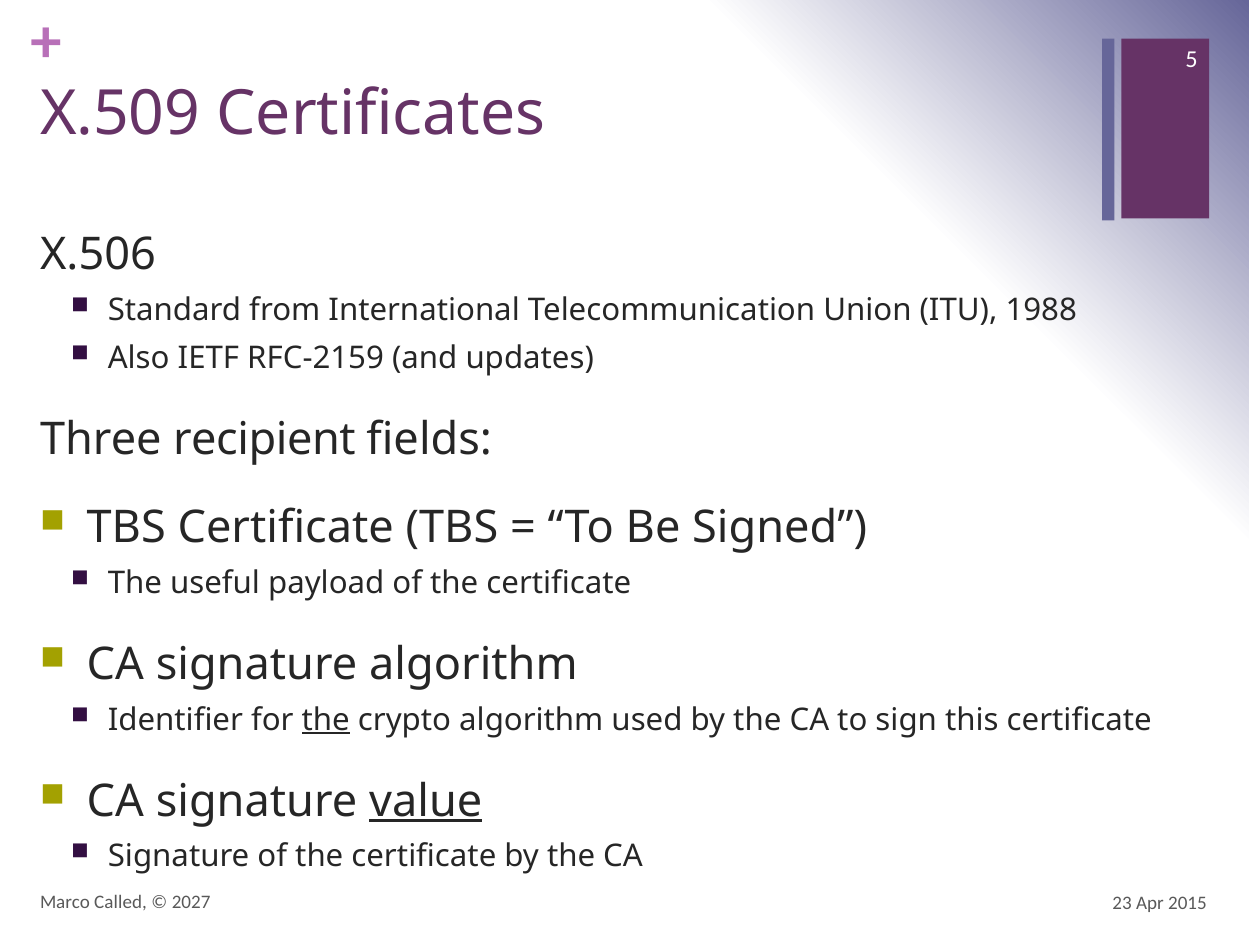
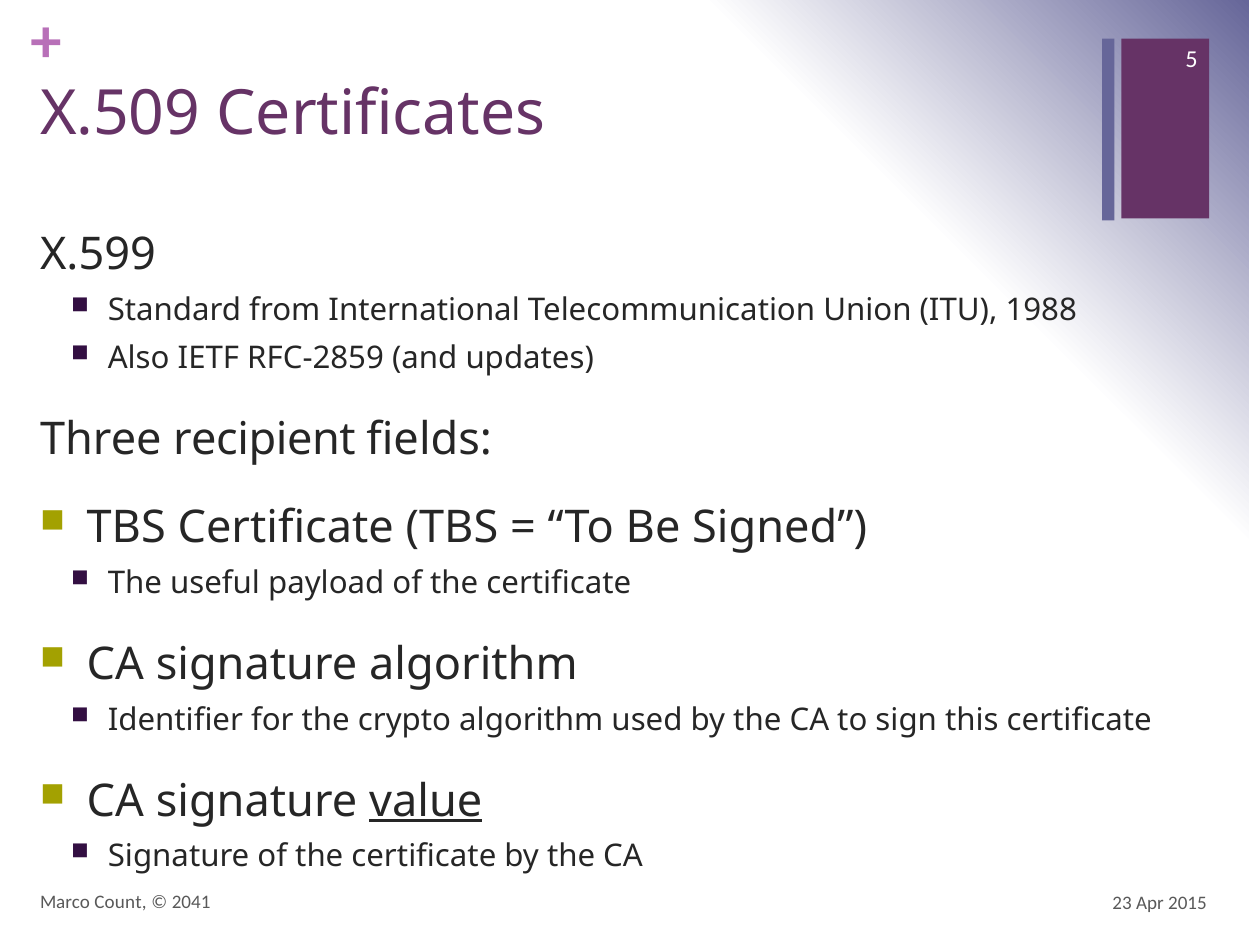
X.506: X.506 -> X.599
RFC-2159: RFC-2159 -> RFC-2859
the at (326, 720) underline: present -> none
Called: Called -> Count
2027: 2027 -> 2041
